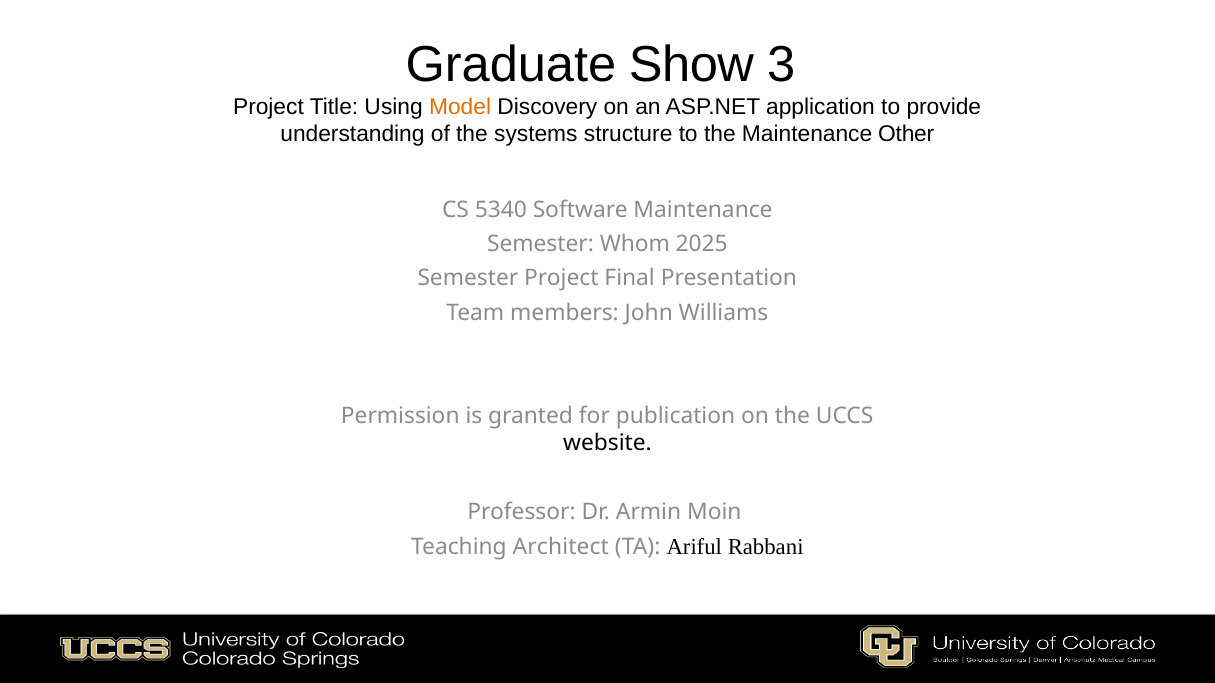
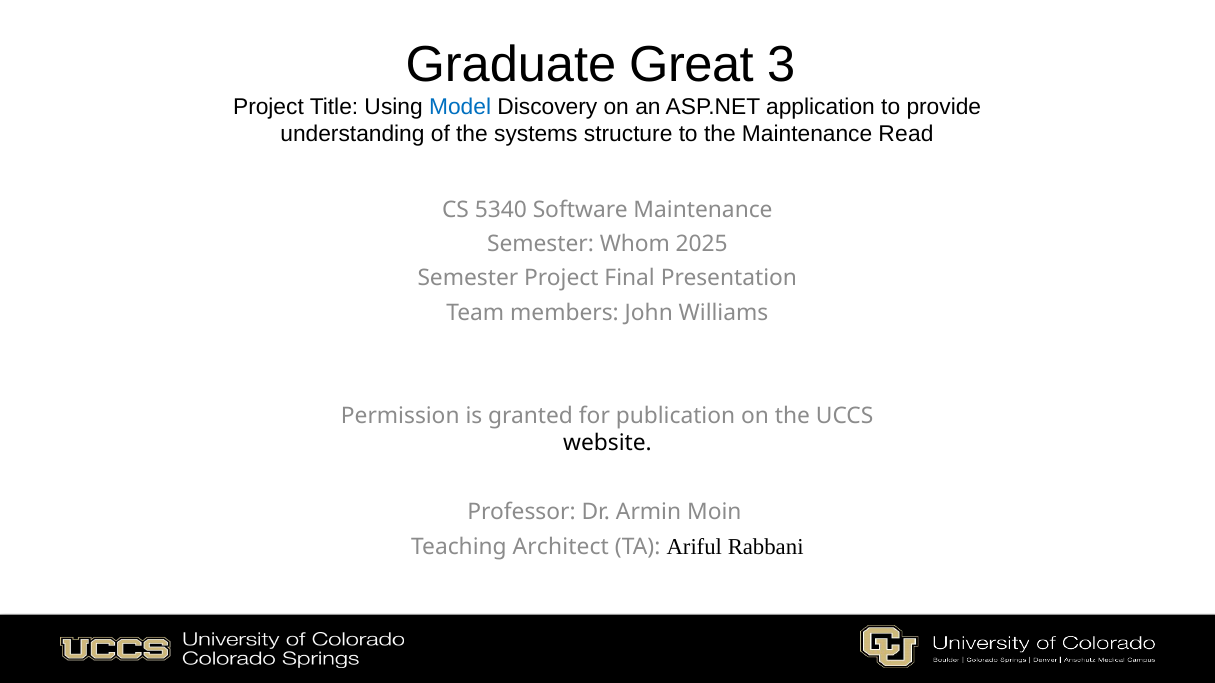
Show: Show -> Great
Model colour: orange -> blue
Other: Other -> Read
